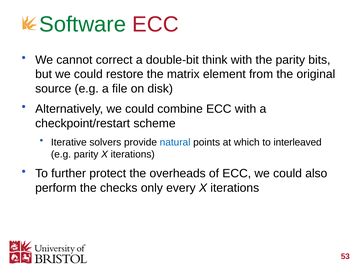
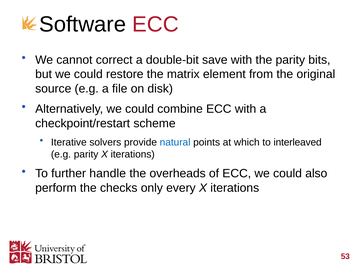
Software colour: green -> black
think: think -> save
protect: protect -> handle
